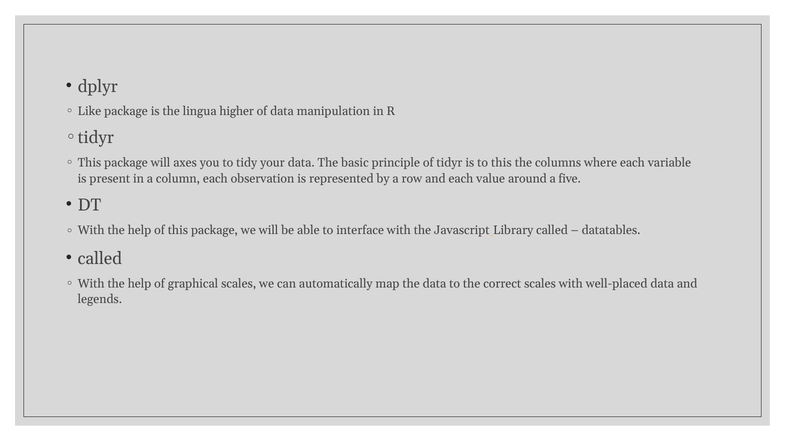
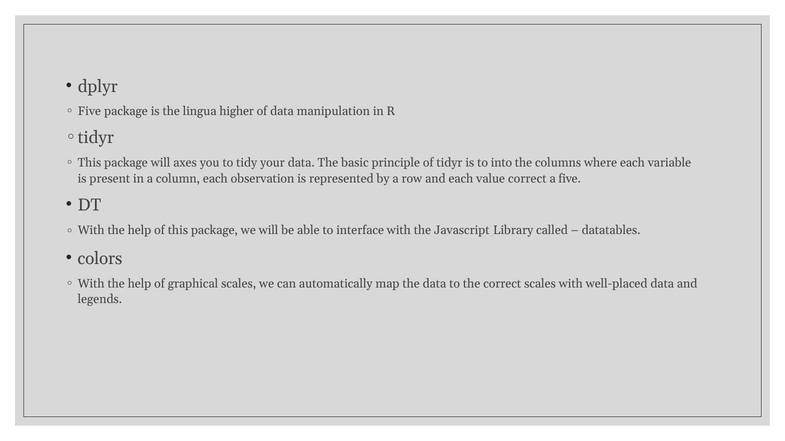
Like at (89, 112): Like -> Five
to this: this -> into
value around: around -> correct
called at (100, 259): called -> colors
